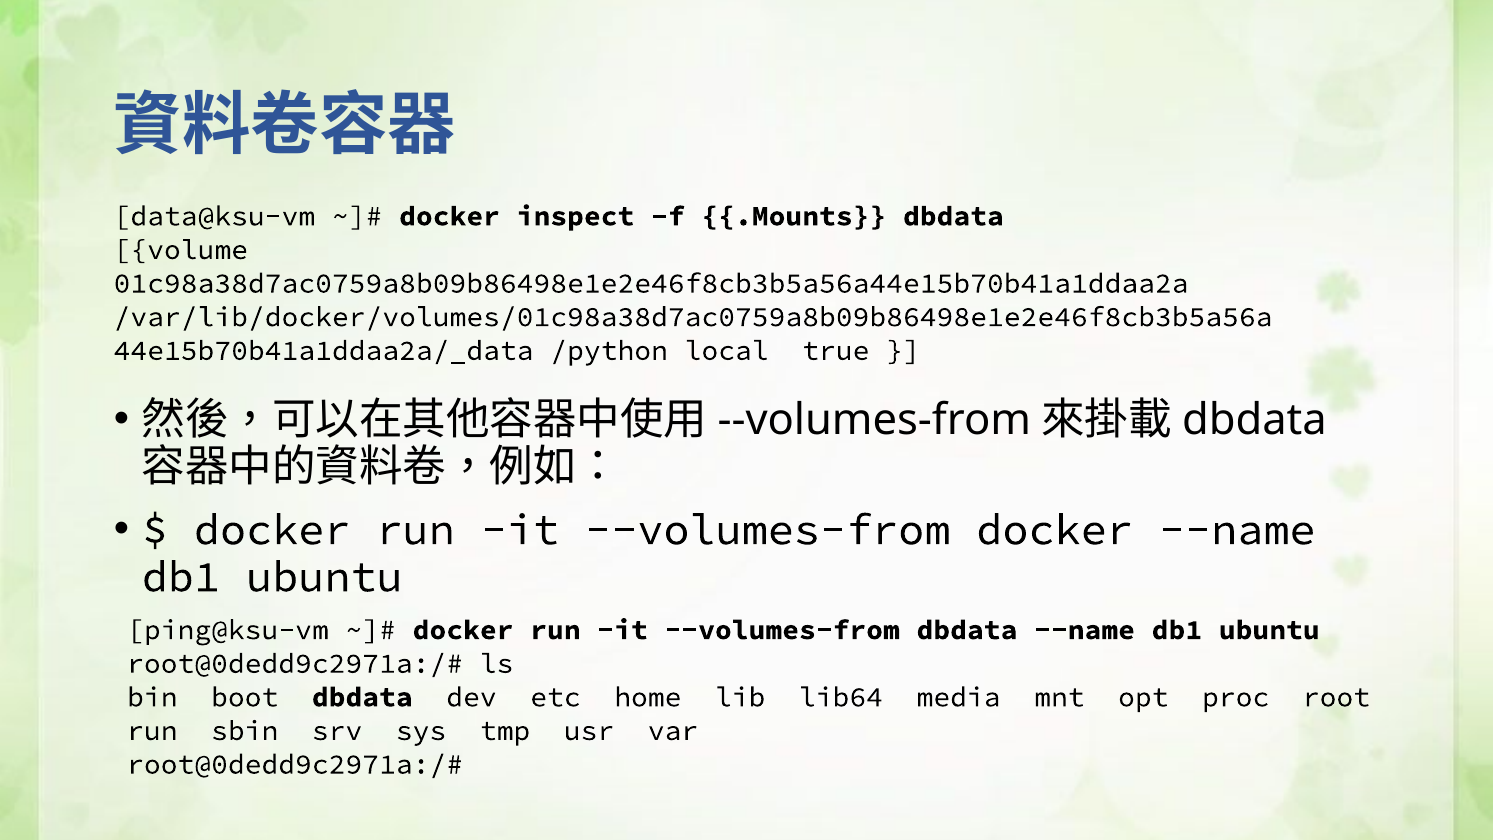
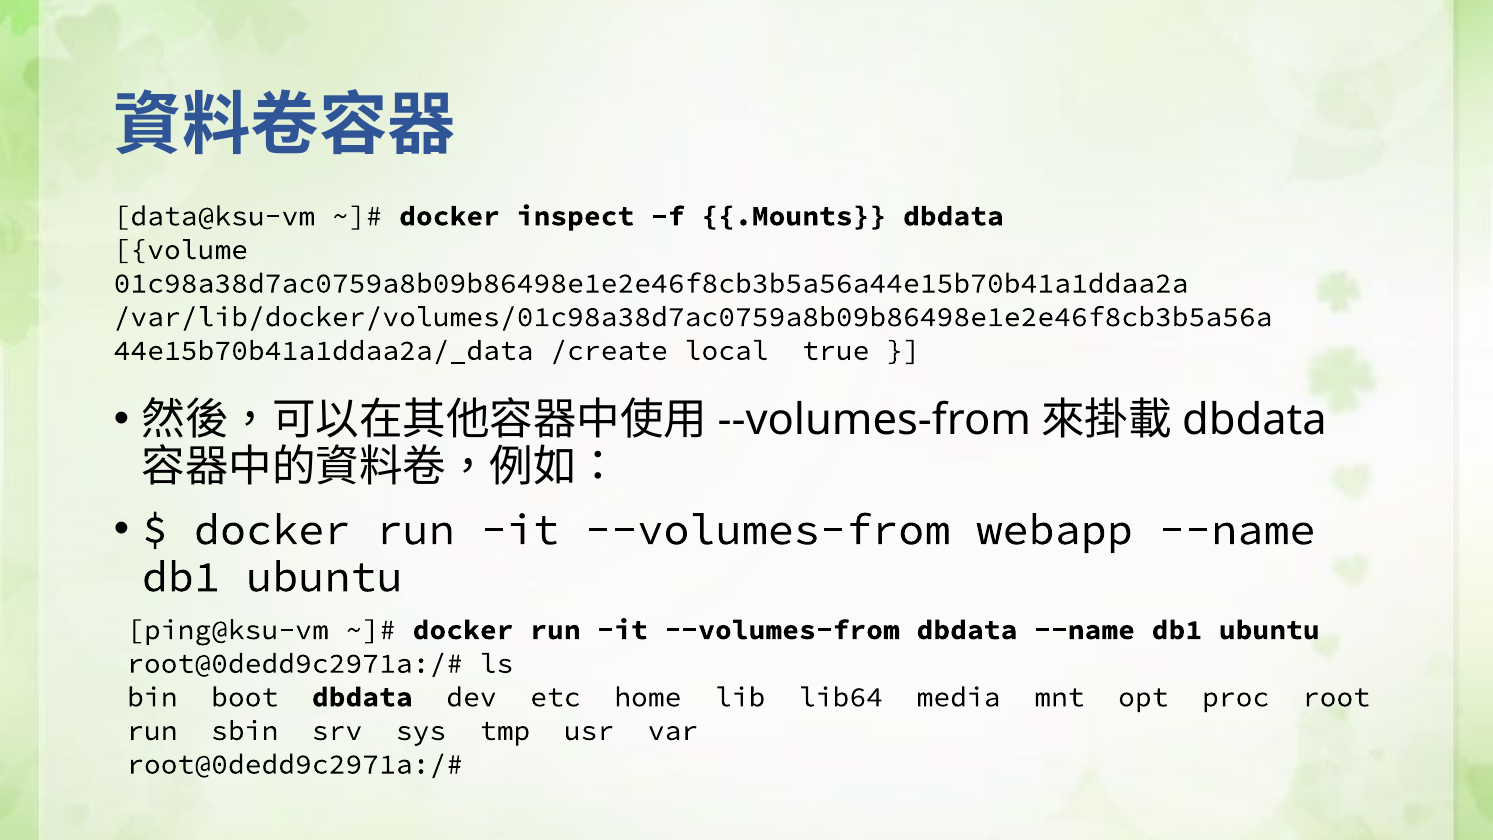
/python: /python -> /create
--volumes-from docker: docker -> webapp
